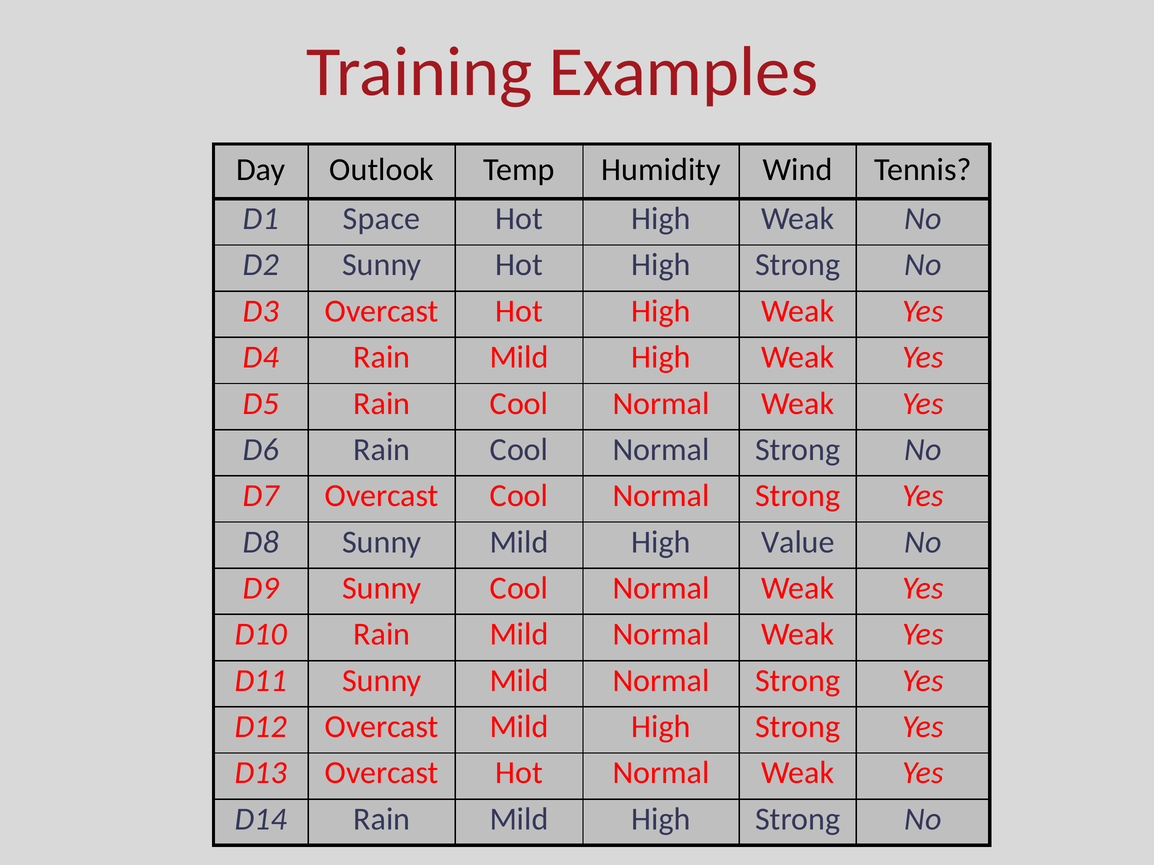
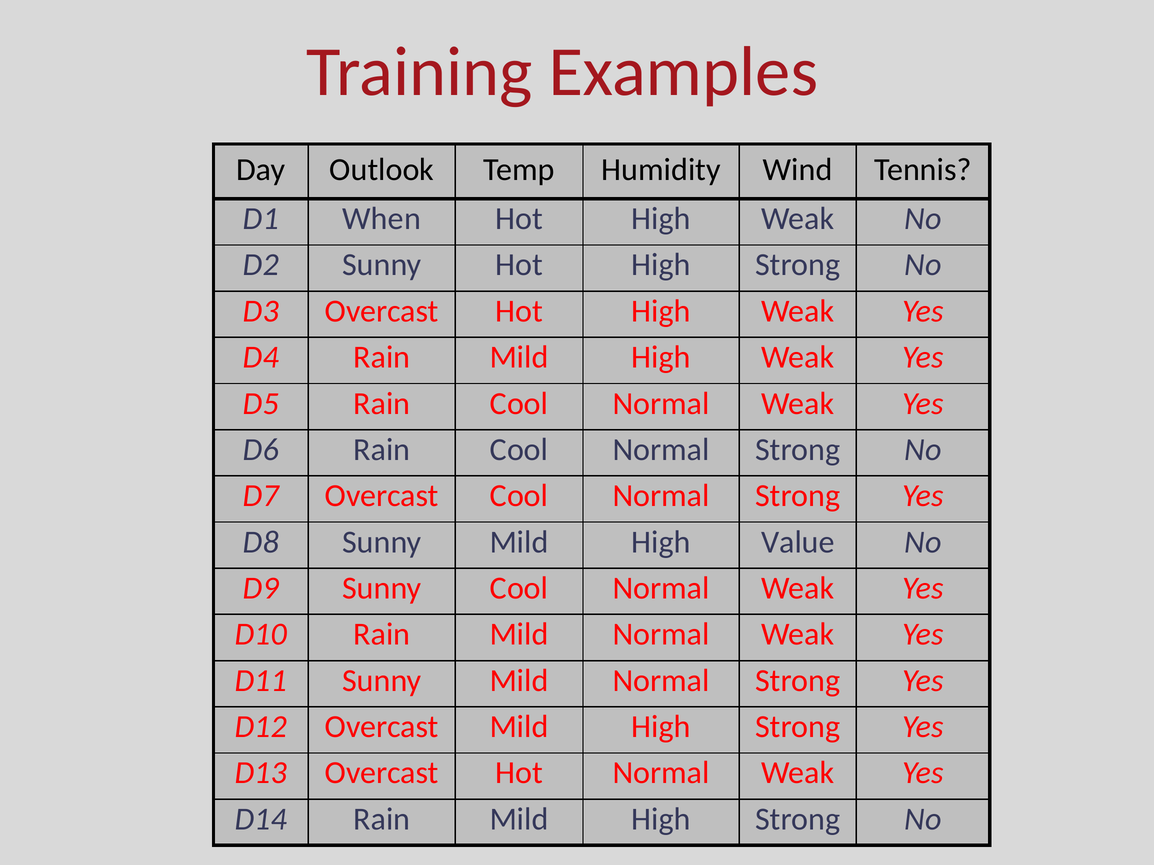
Space: Space -> When
